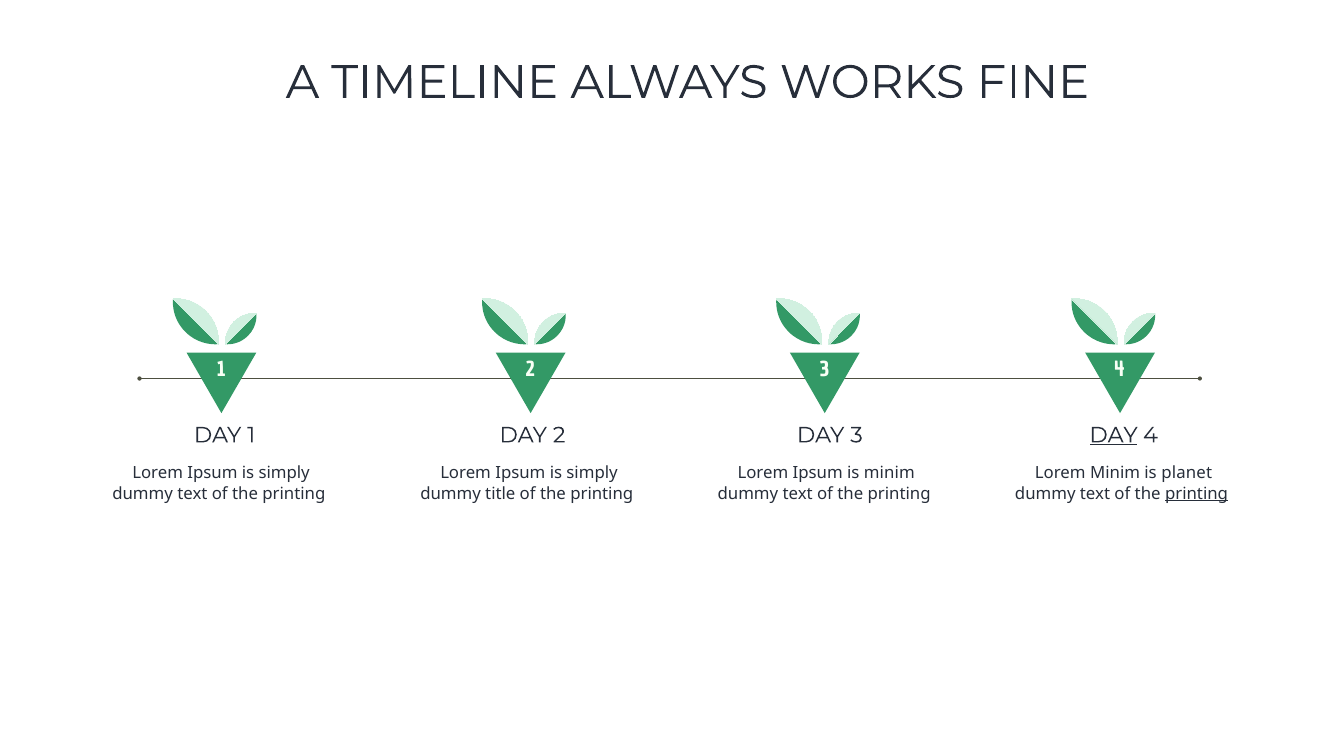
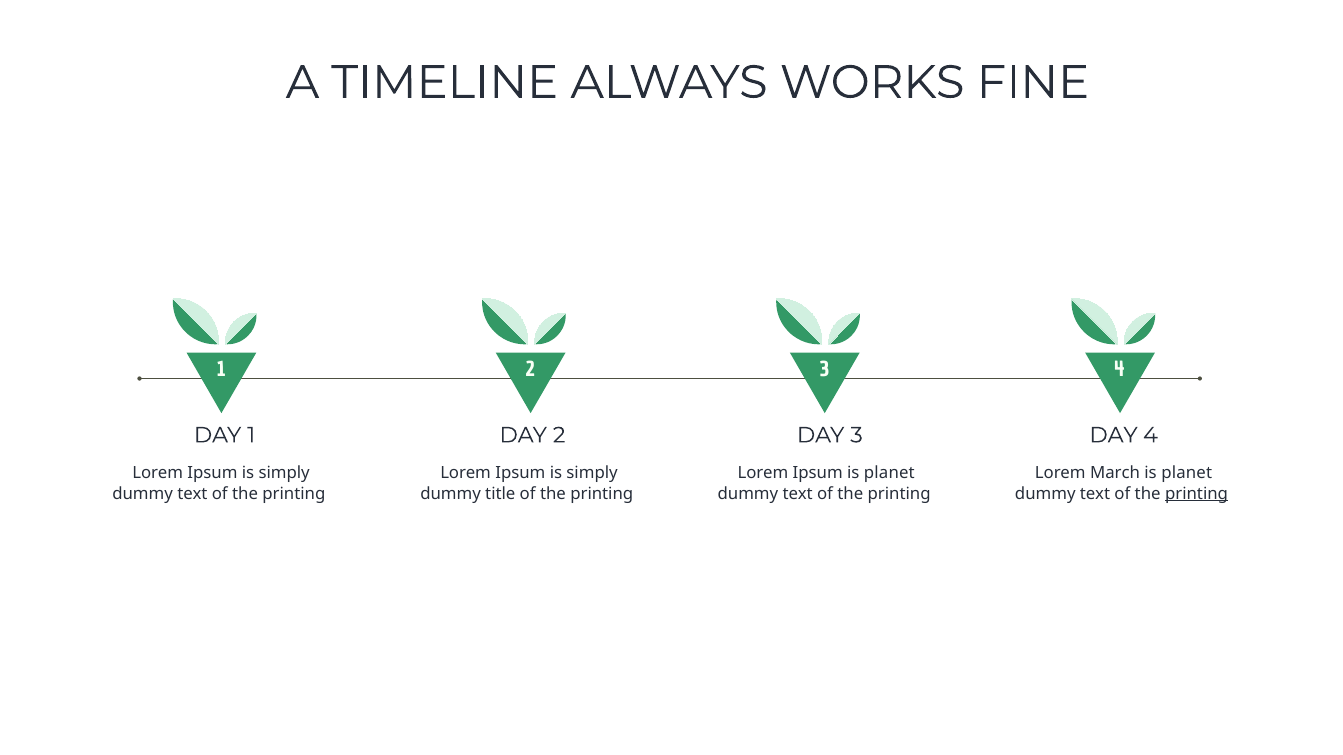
DAY at (1114, 435) underline: present -> none
Ipsum is minim: minim -> planet
Lorem Minim: Minim -> March
